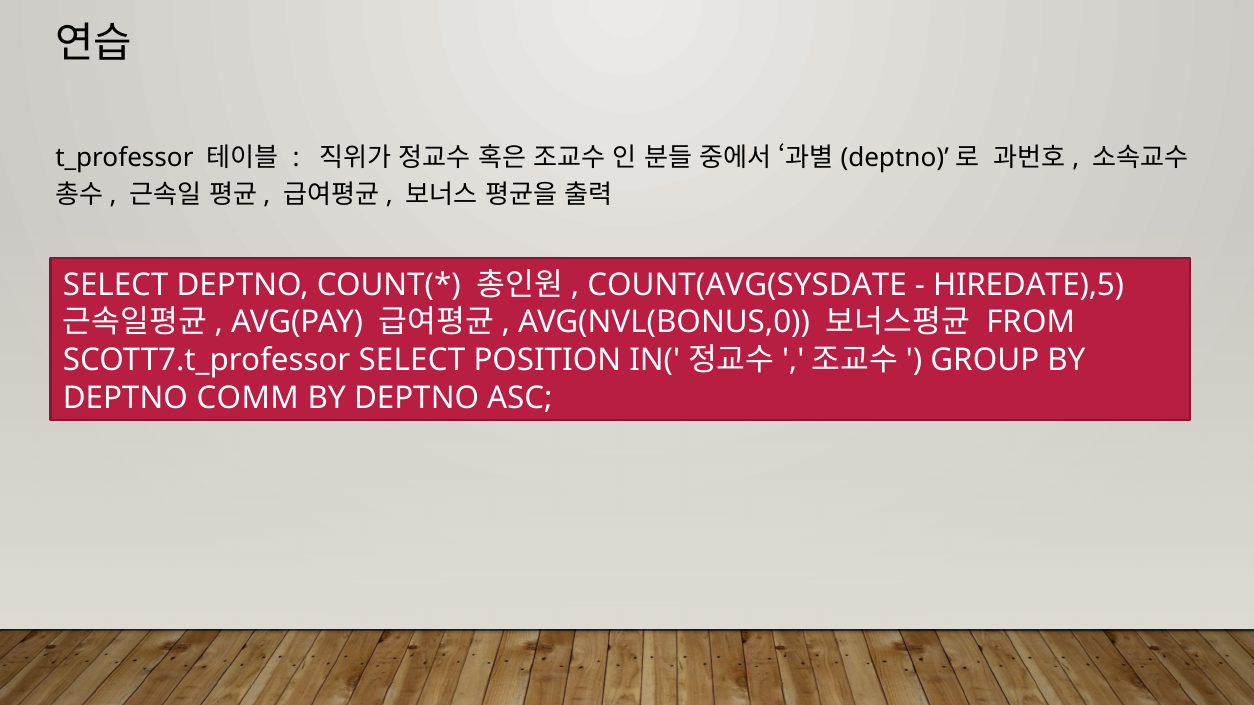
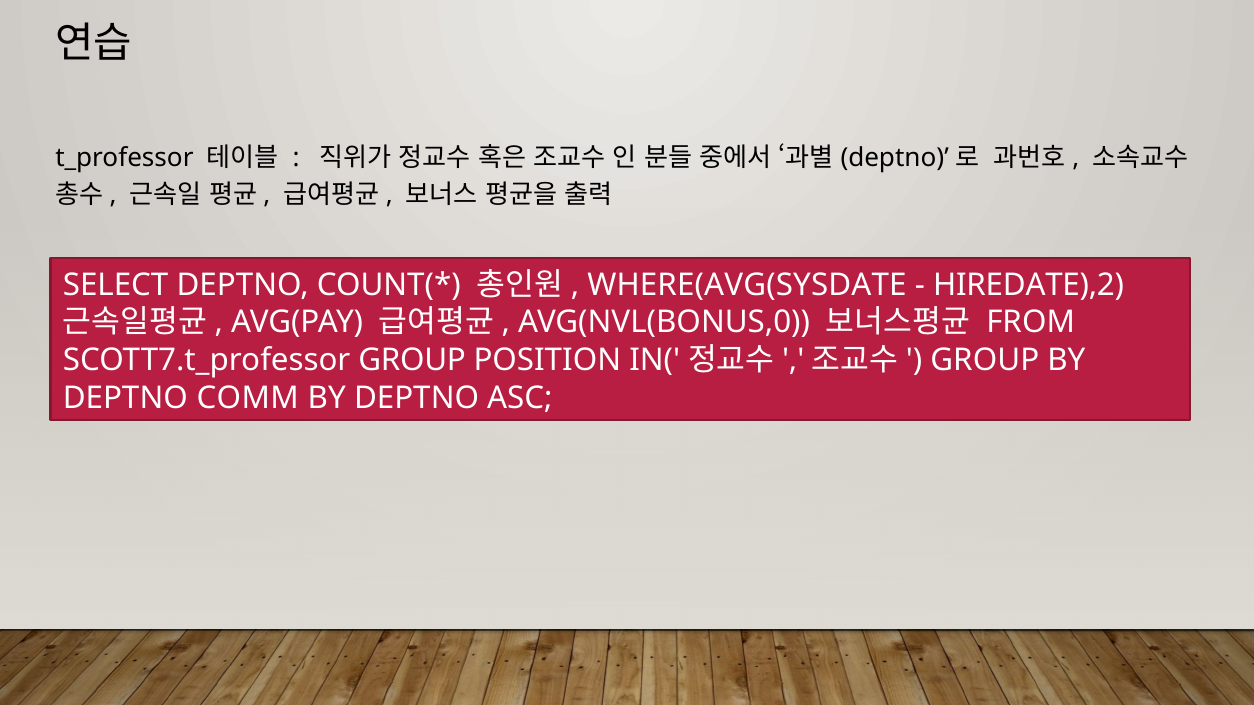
COUNT(AVG(SYSDATE: COUNT(AVG(SYSDATE -> WHERE(AVG(SYSDATE
HIREDATE),5: HIREDATE),5 -> HIREDATE),2
SCOTT7.t_professor SELECT: SELECT -> GROUP
